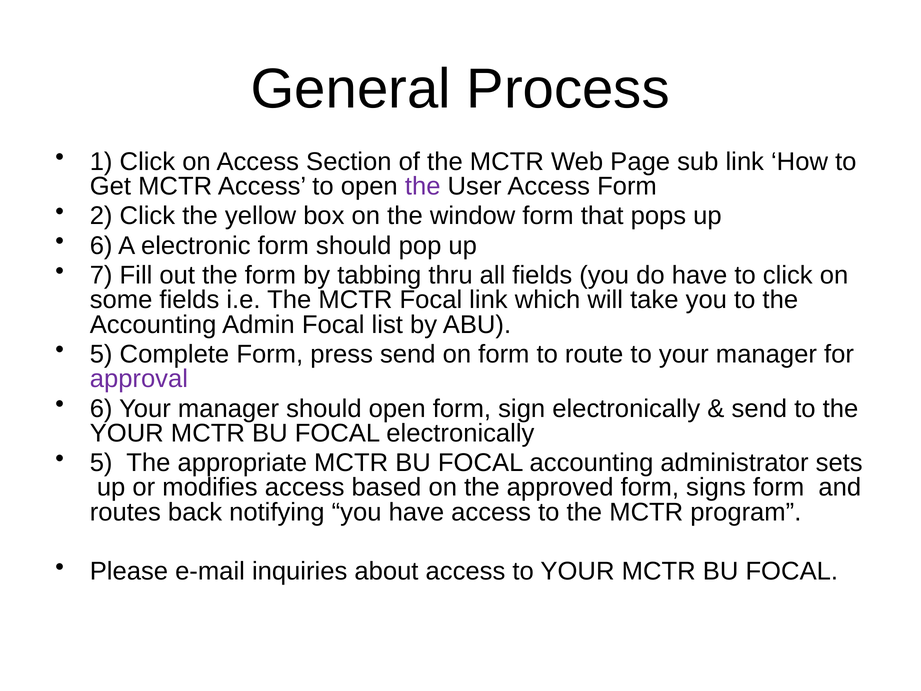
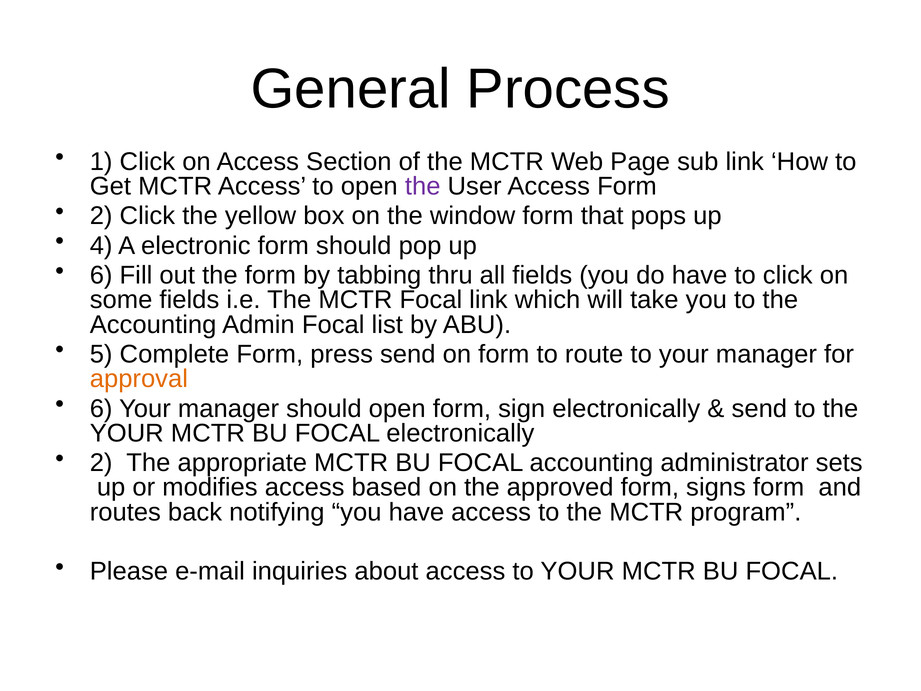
6 at (101, 246): 6 -> 4
7 at (101, 275): 7 -> 6
approval colour: purple -> orange
5 at (101, 463): 5 -> 2
